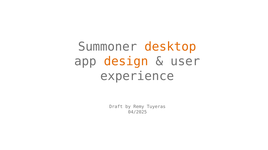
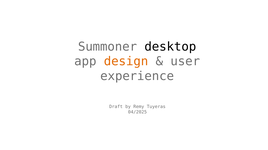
desktop colour: orange -> black
